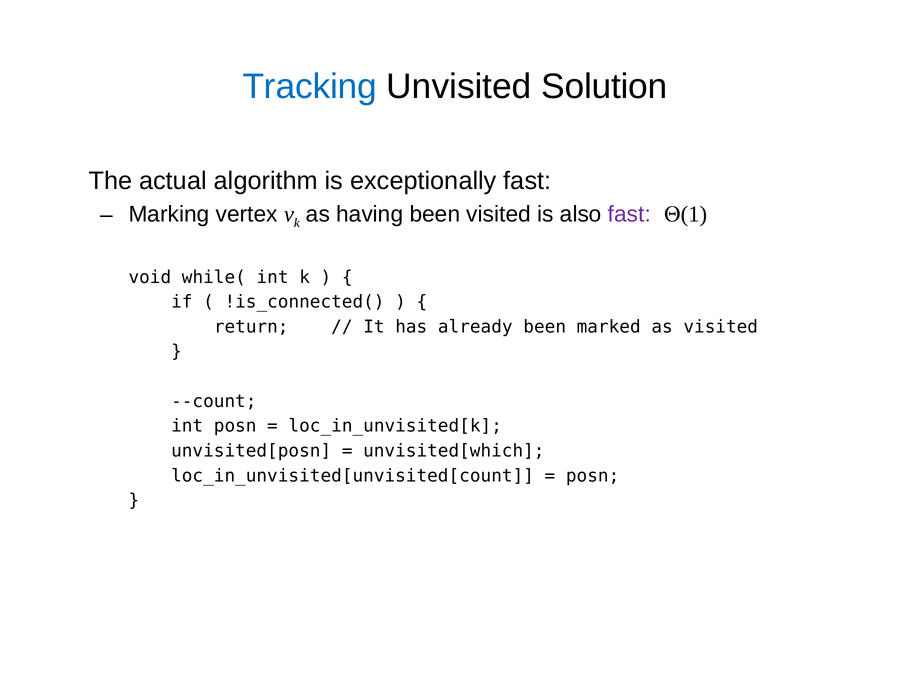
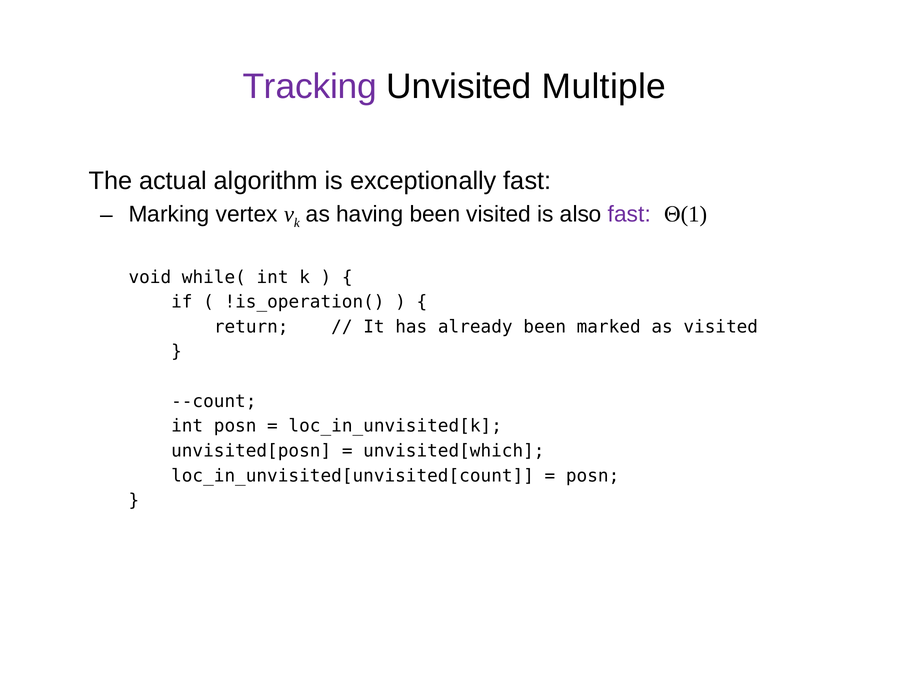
Tracking colour: blue -> purple
Solution: Solution -> Multiple
!is_connected(: !is_connected( -> !is_operation(
